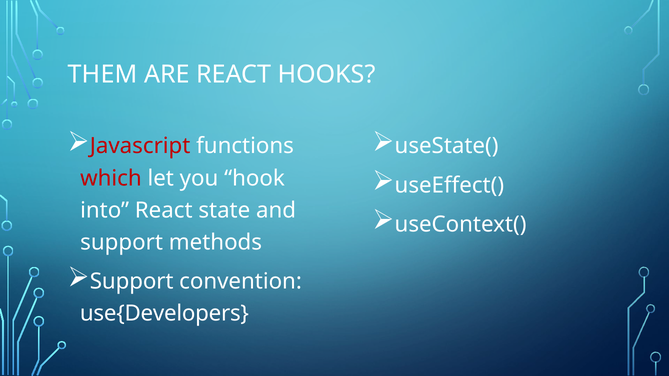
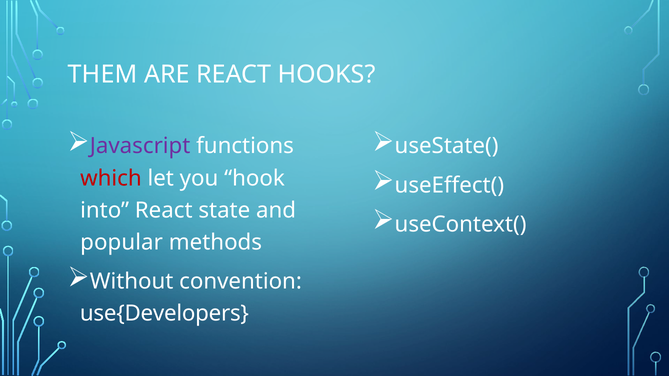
Javascript colour: red -> purple
support at (122, 243): support -> popular
Support at (132, 282): Support -> Without
